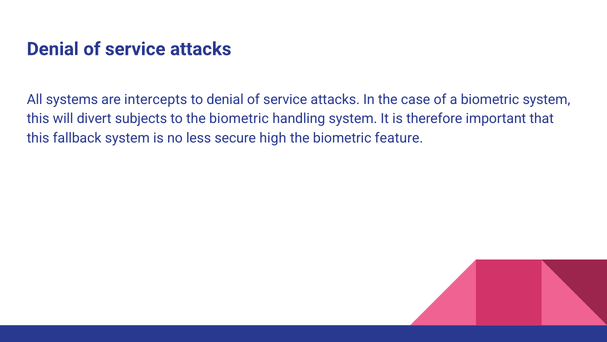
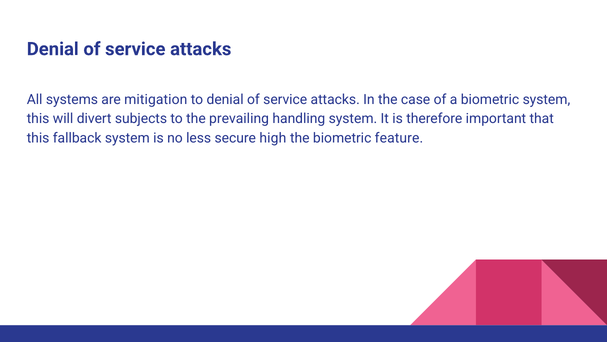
intercepts: intercepts -> mitigation
to the biometric: biometric -> prevailing
